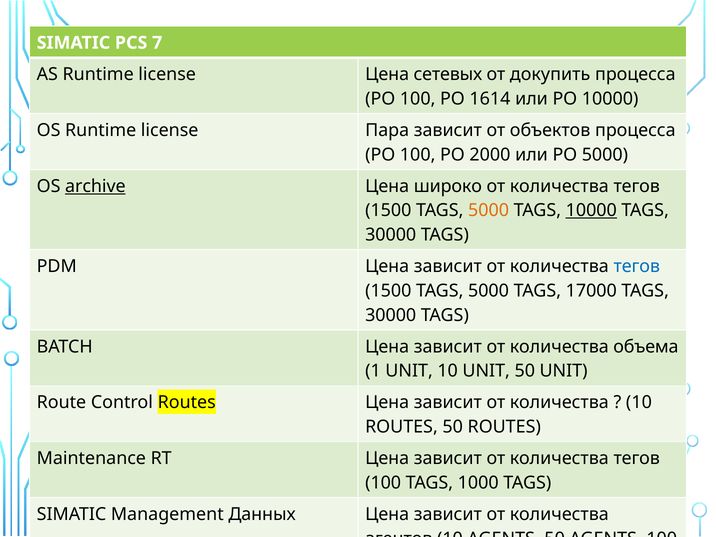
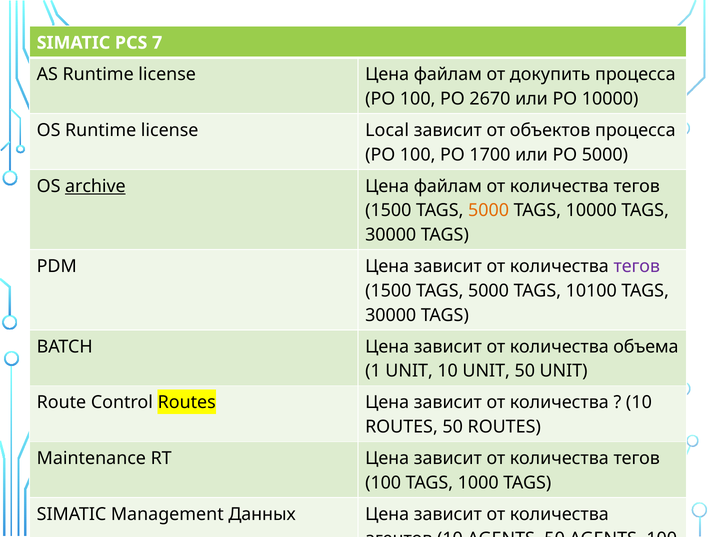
license Цена сетевых: сетевых -> файлам
1614: 1614 -> 2670
Пара: Пара -> Local
2000: 2000 -> 1700
широко at (448, 186): широко -> файлам
10000 at (591, 211) underline: present -> none
тегов at (637, 266) colour: blue -> purple
17000: 17000 -> 10100
